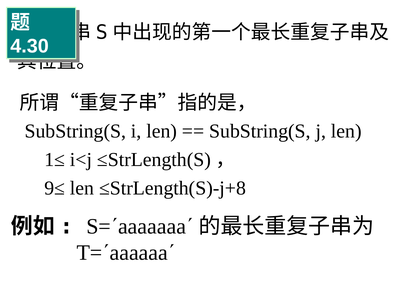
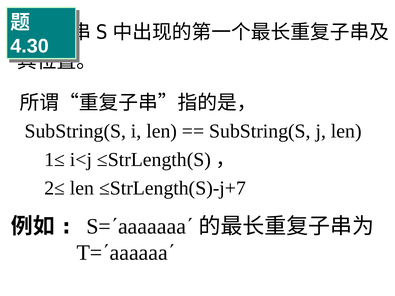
9≤: 9≤ -> 2≤
≤StrLength(S)-j+8: ≤StrLength(S)-j+8 -> ≤StrLength(S)-j+7
